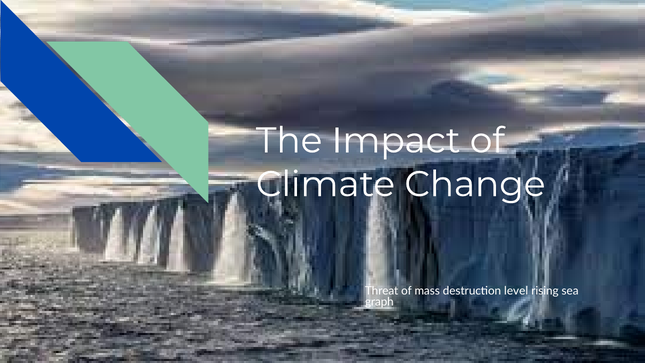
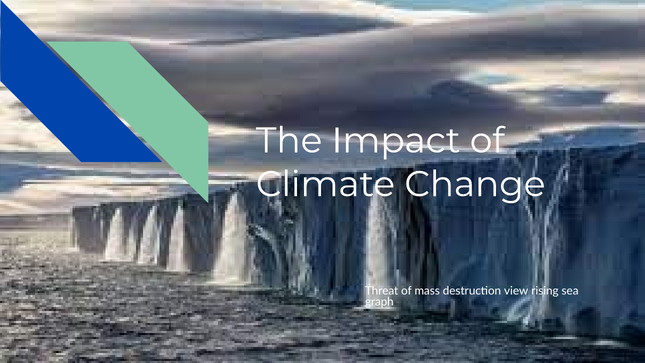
level: level -> view
